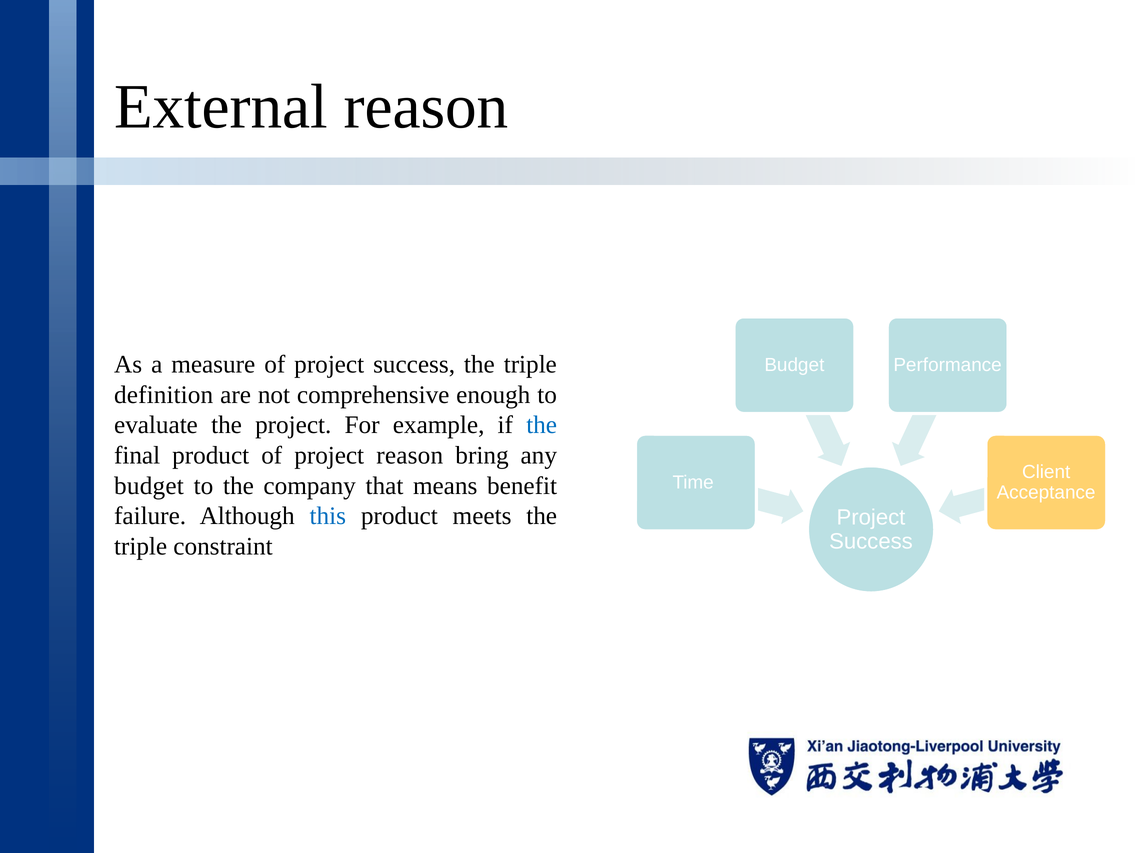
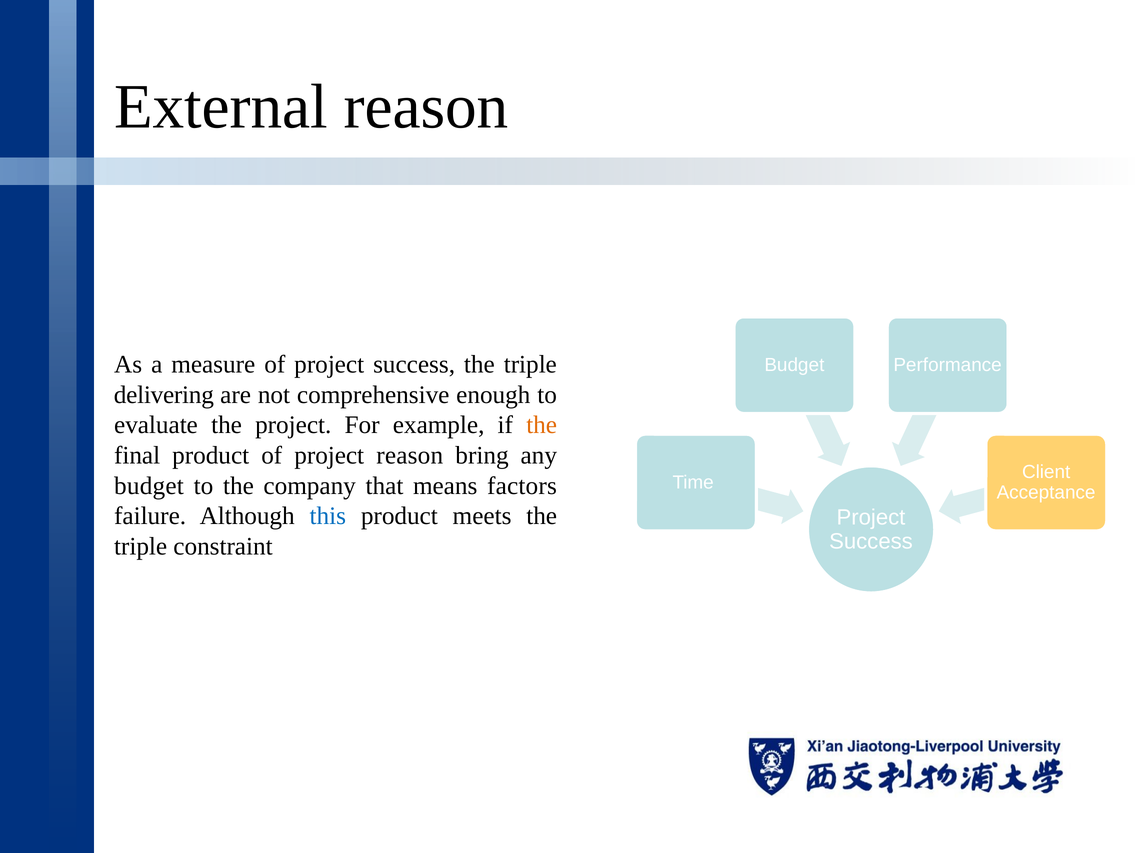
definition: definition -> delivering
the at (542, 425) colour: blue -> orange
benefit: benefit -> factors
